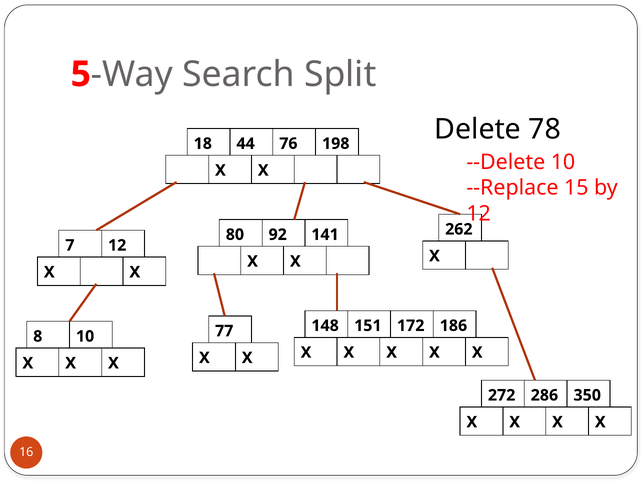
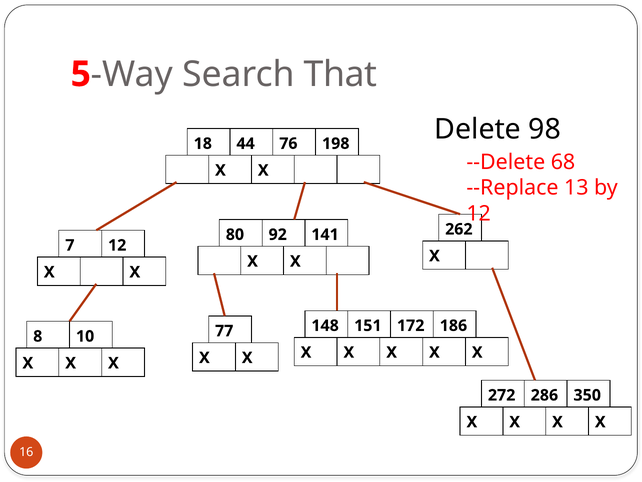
Split: Split -> That
78: 78 -> 98
--Delete 10: 10 -> 68
15: 15 -> 13
